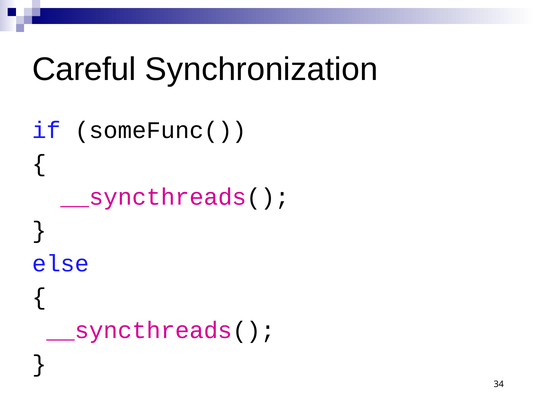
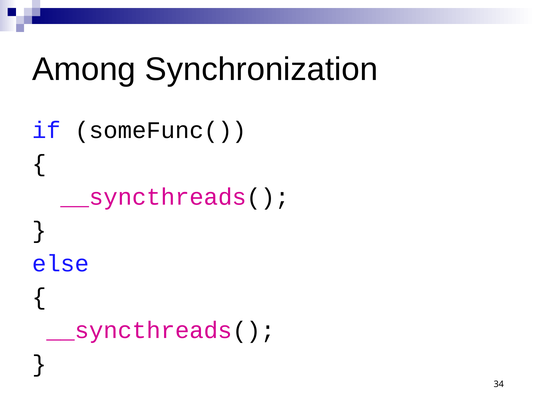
Careful: Careful -> Among
